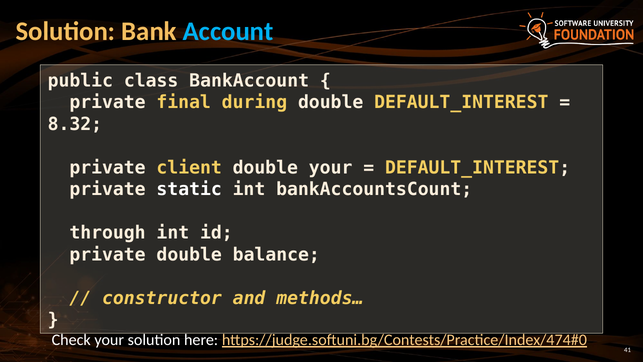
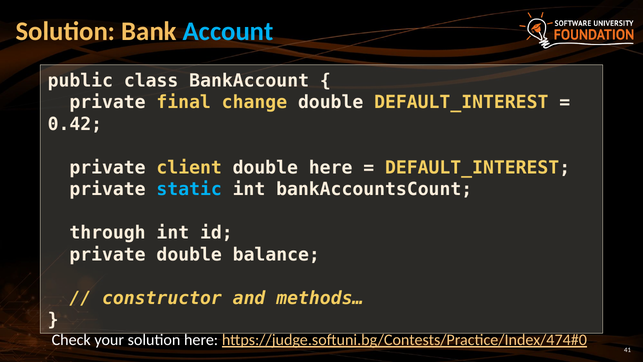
during: during -> change
8.32: 8.32 -> 0.42
double your: your -> here
static colour: white -> light blue
